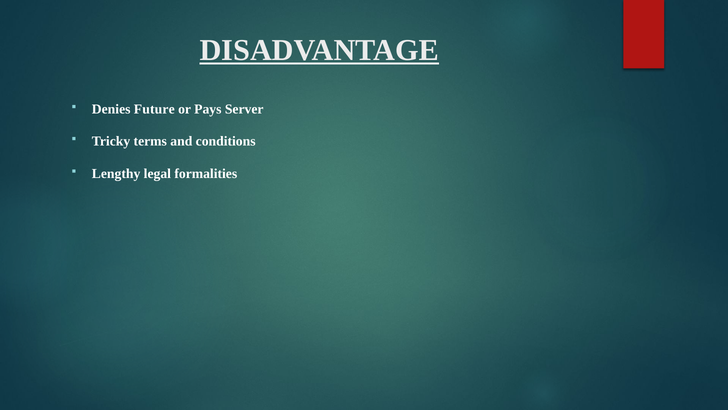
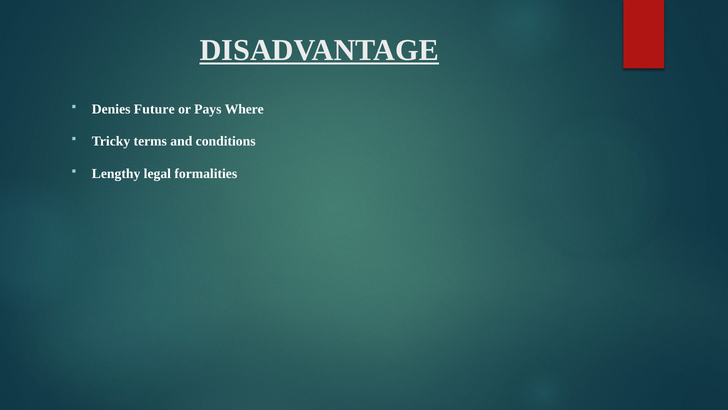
Server: Server -> Where
